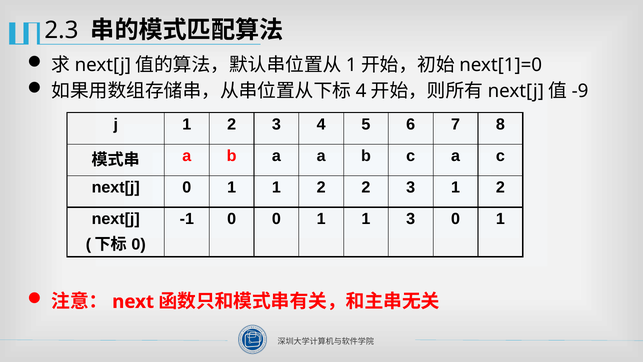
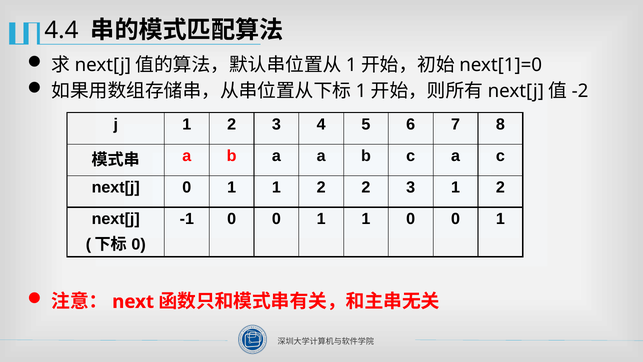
2.3: 2.3 -> 4.4
4 at (361, 91): 4 -> 1
-9: -9 -> -2
1 3: 3 -> 0
